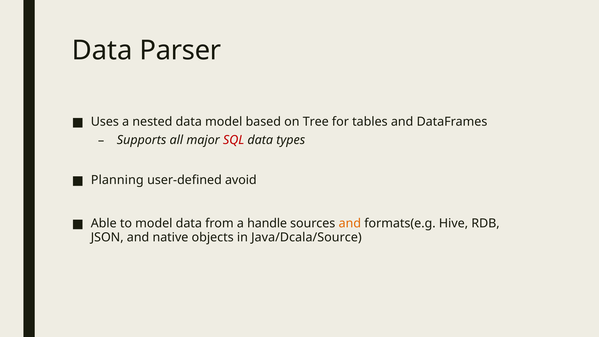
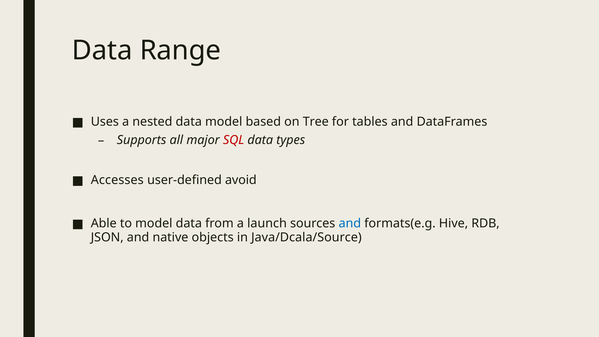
Parser: Parser -> Range
Planning: Planning -> Accesses
handle: handle -> launch
and at (350, 223) colour: orange -> blue
